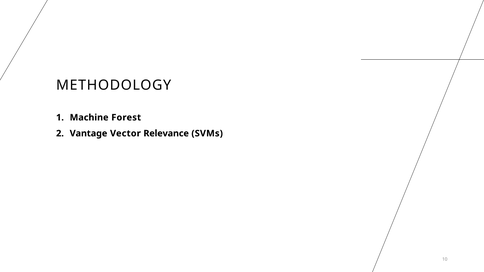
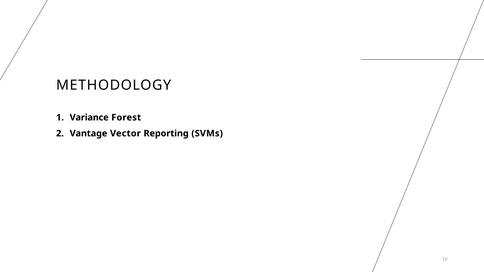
Machine: Machine -> Variance
Relevance: Relevance -> Reporting
